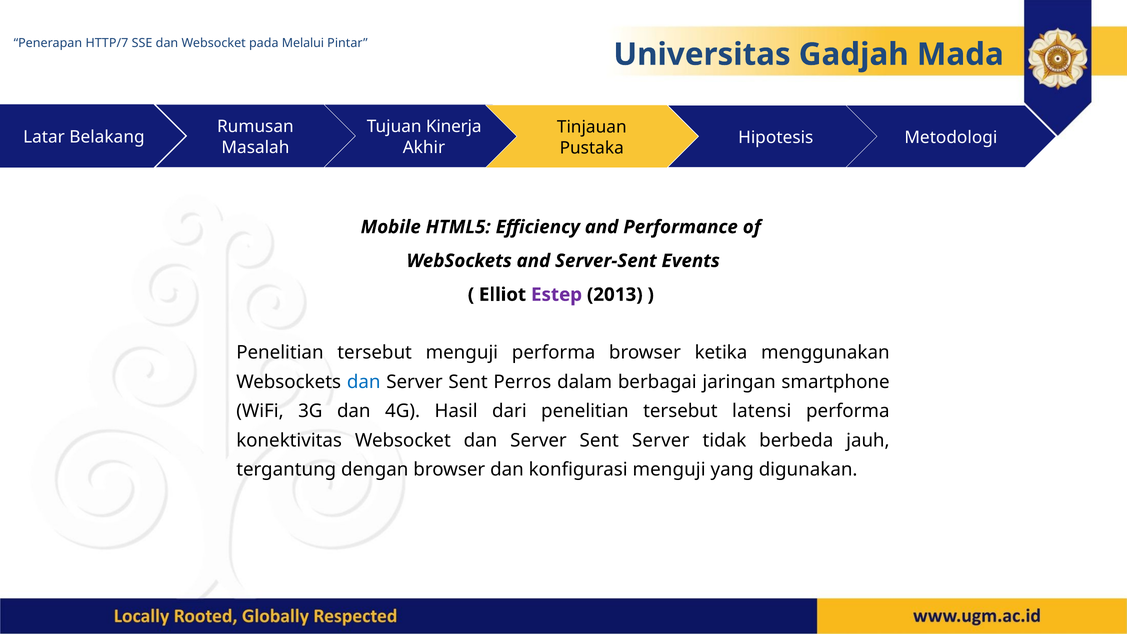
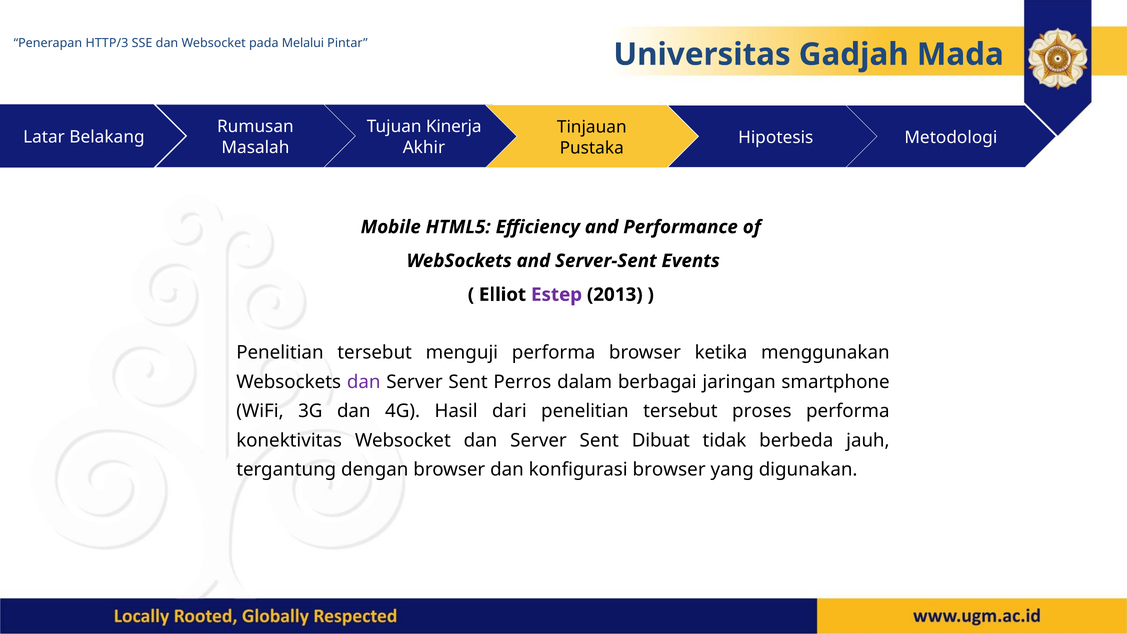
HTTP/7: HTTP/7 -> HTTP/3
dan at (364, 382) colour: blue -> purple
latensi: latensi -> proses
Sent Server: Server -> Dibuat
konfigurasi menguji: menguji -> browser
